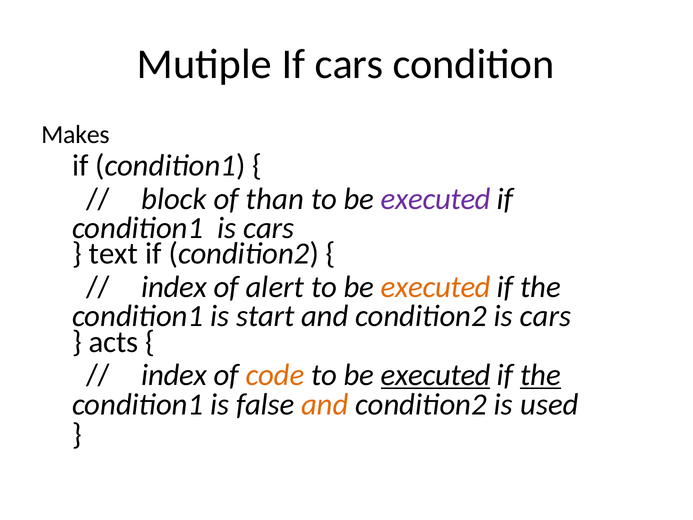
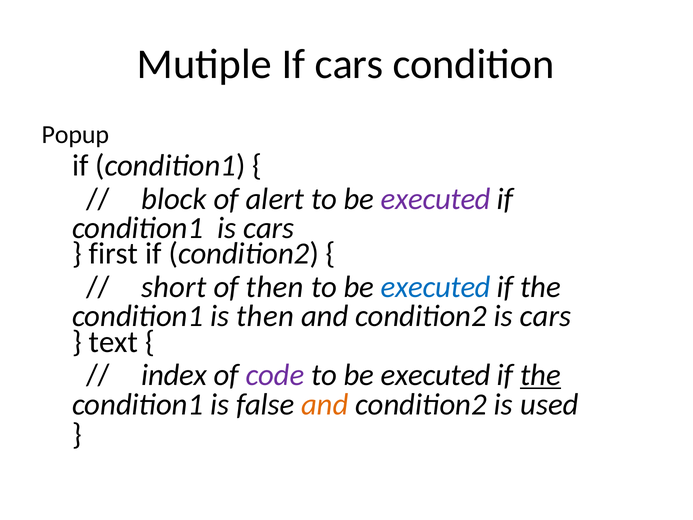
Makes: Makes -> Popup
than: than -> alert
text: text -> first
index at (174, 287): index -> short
of alert: alert -> then
executed at (436, 287) colour: orange -> blue
is start: start -> then
acts: acts -> text
code colour: orange -> purple
executed at (436, 375) underline: present -> none
